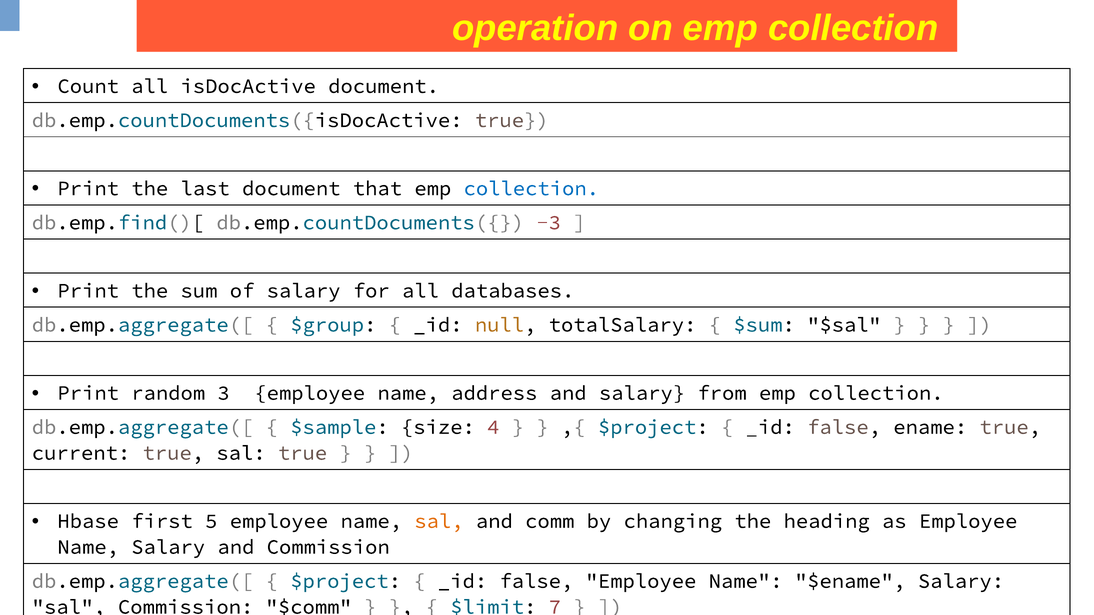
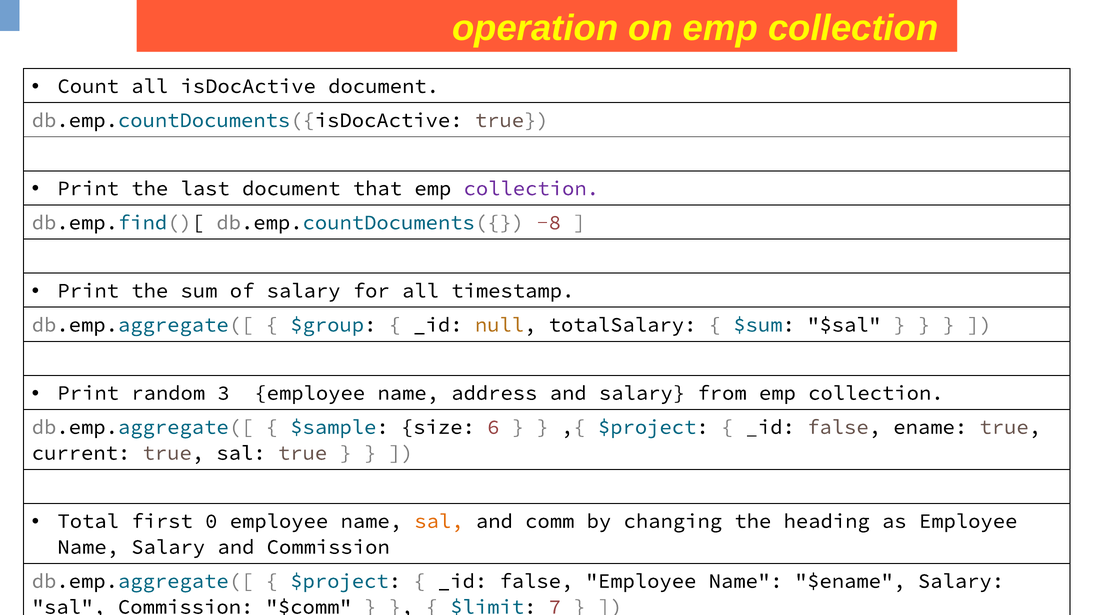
collection at (531, 189) colour: blue -> purple
-3: -3 -> -8
databases: databases -> timestamp
4: 4 -> 6
Hbase: Hbase -> Total
5: 5 -> 0
